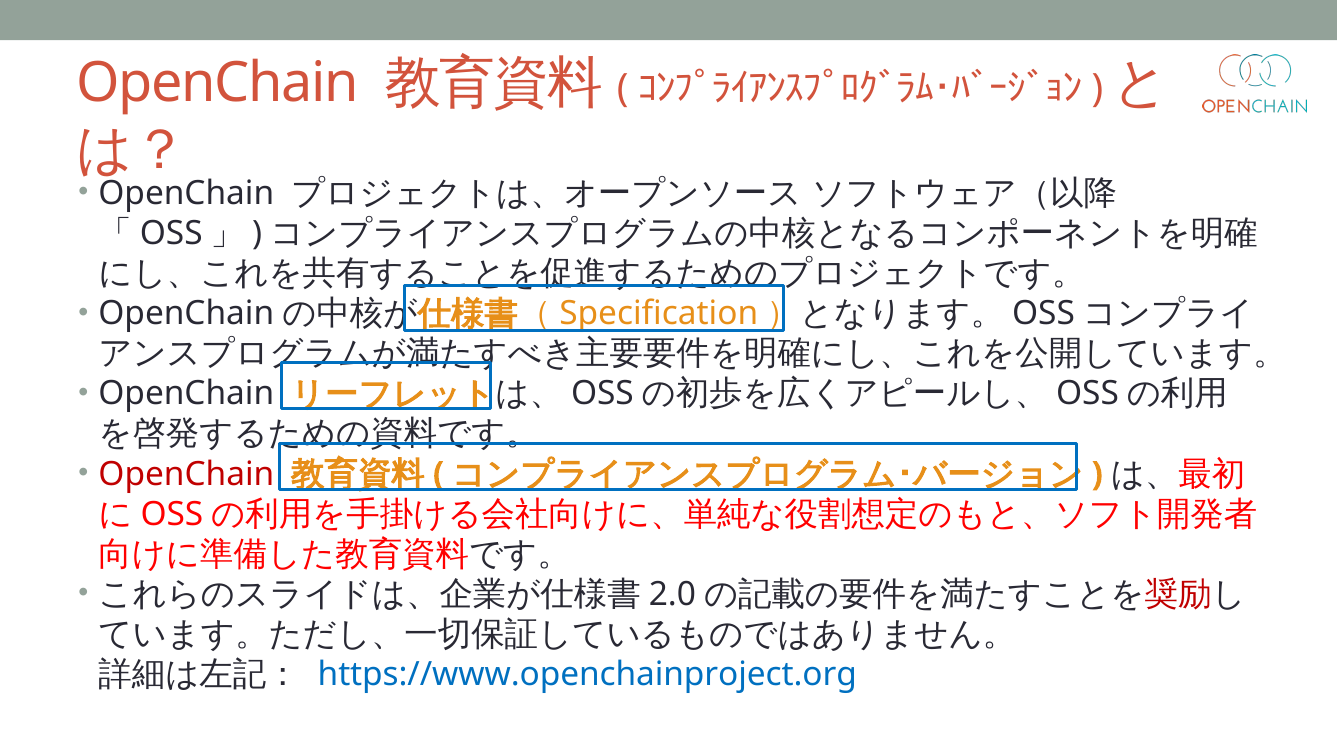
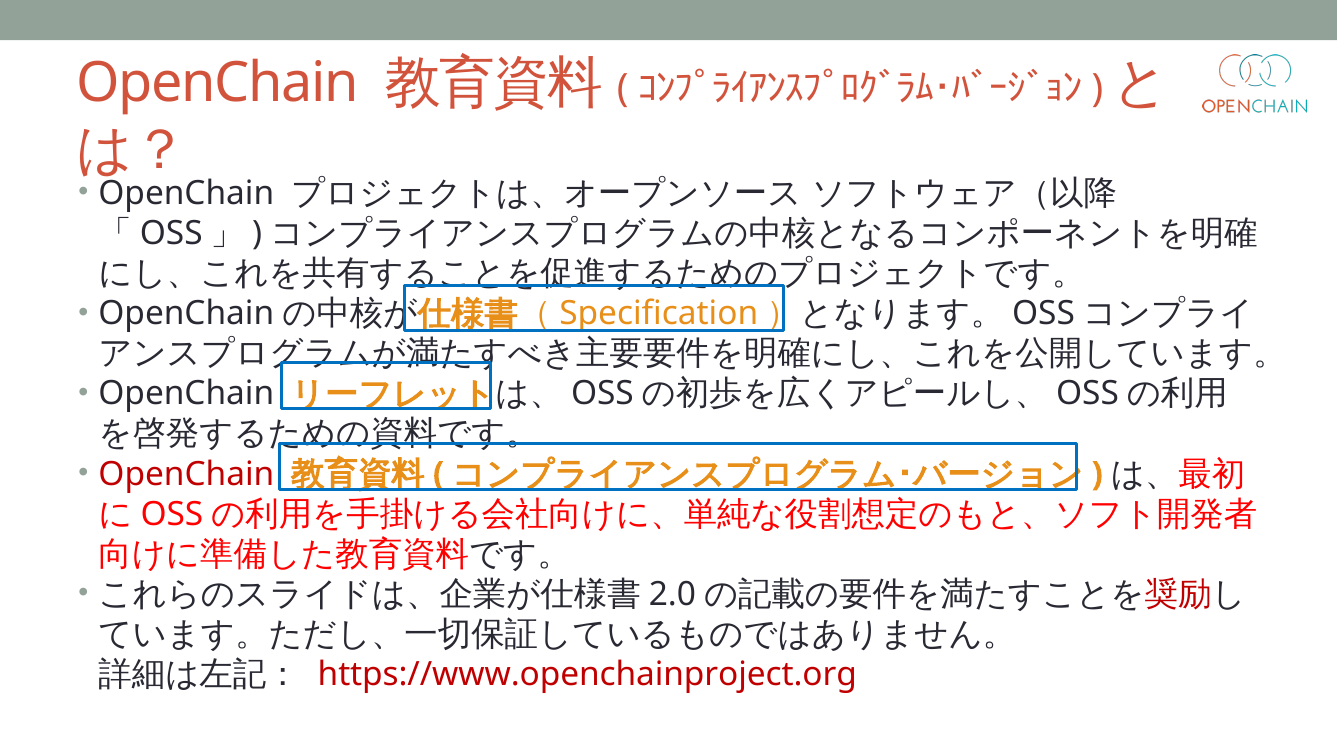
https://www.openchainproject.org colour: blue -> red
